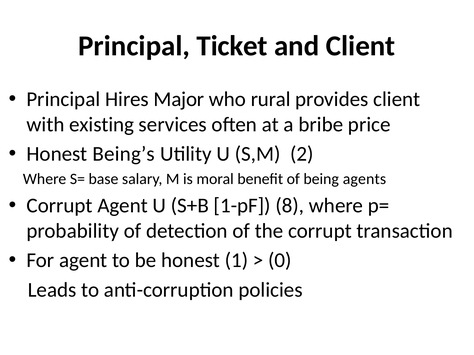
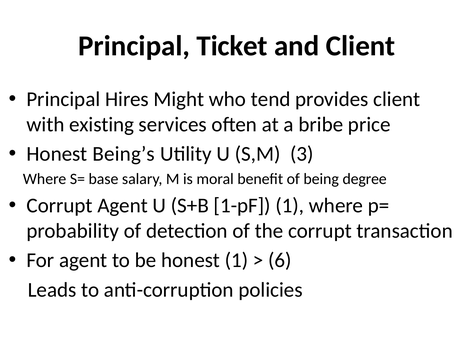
Major: Major -> Might
rural: rural -> tend
2: 2 -> 3
agents: agents -> degree
1-pF 8: 8 -> 1
0: 0 -> 6
